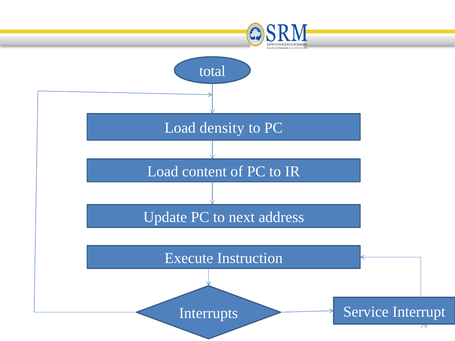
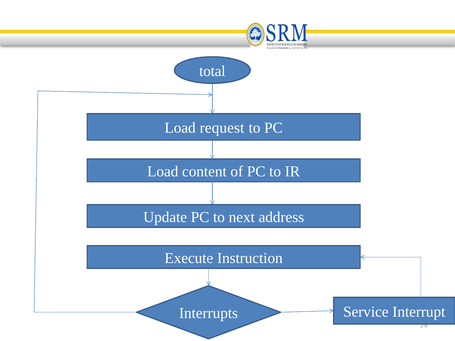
density: density -> request
